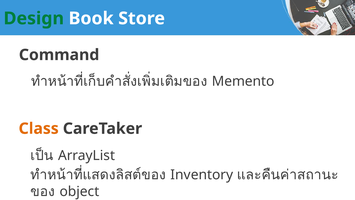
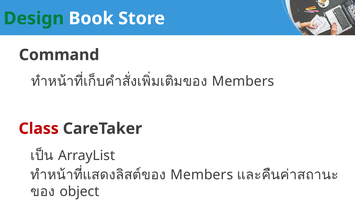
Memento at (243, 81): Memento -> Members
Class colour: orange -> red
Inventory at (202, 175): Inventory -> Members
